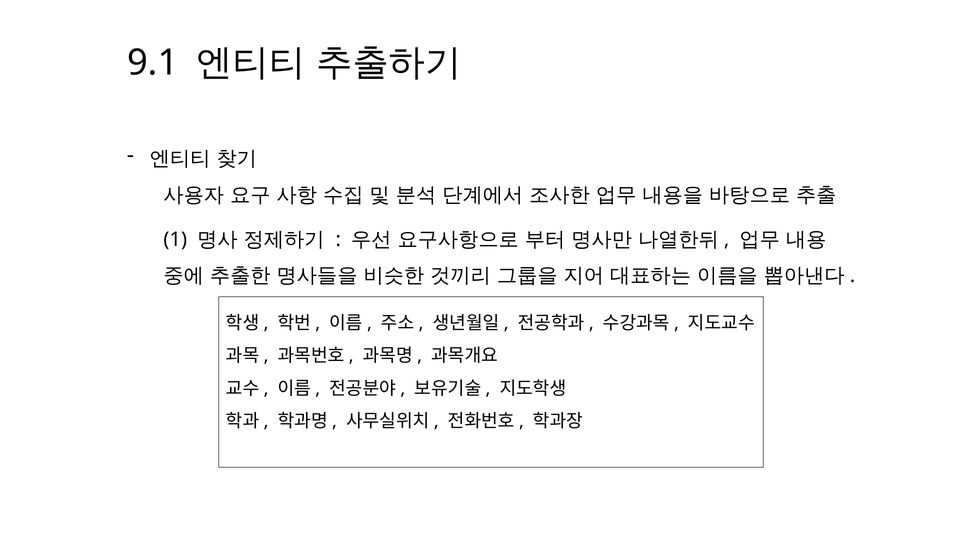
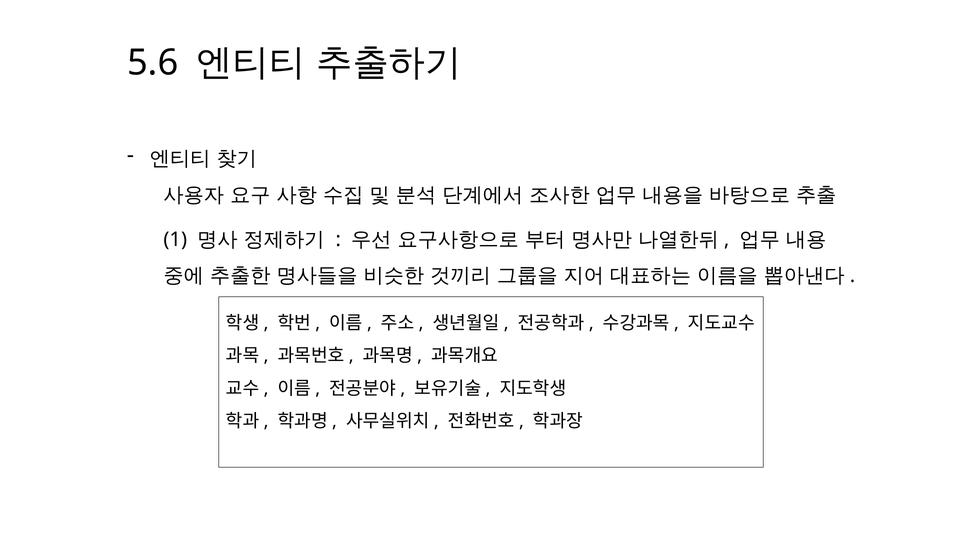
9.1: 9.1 -> 5.6
